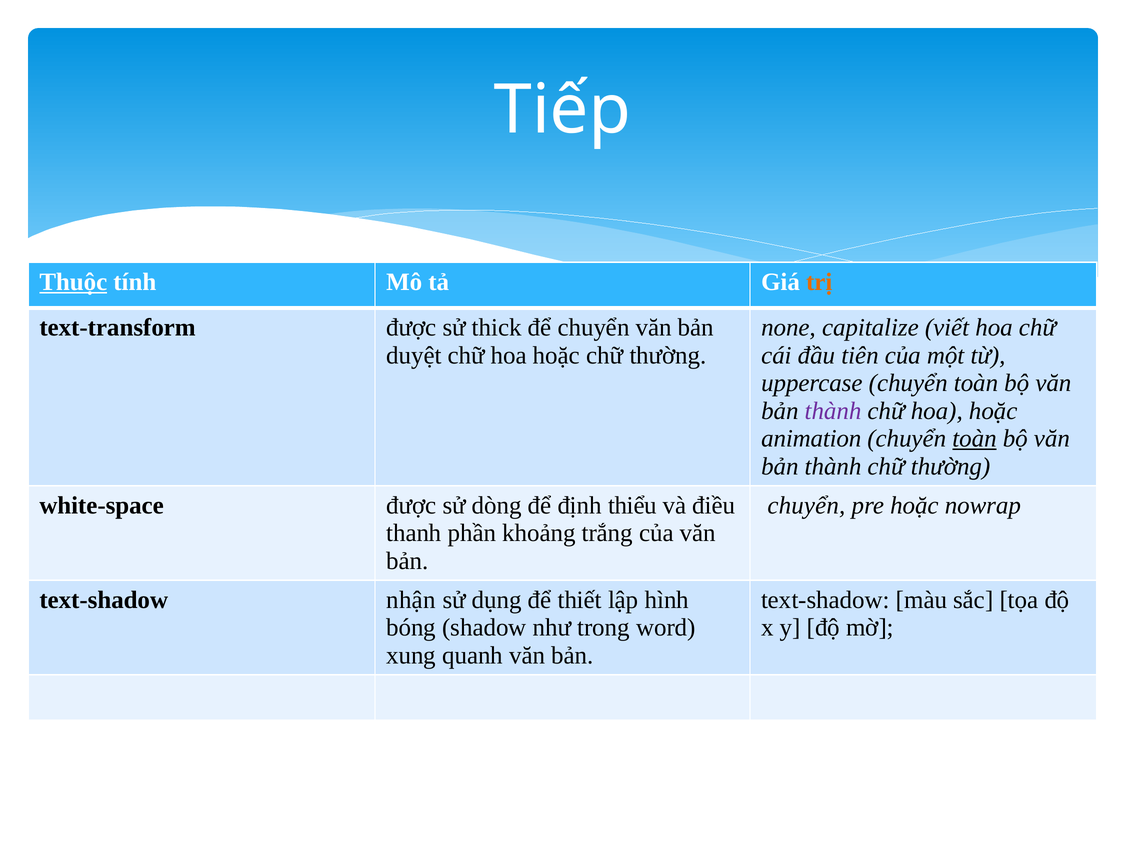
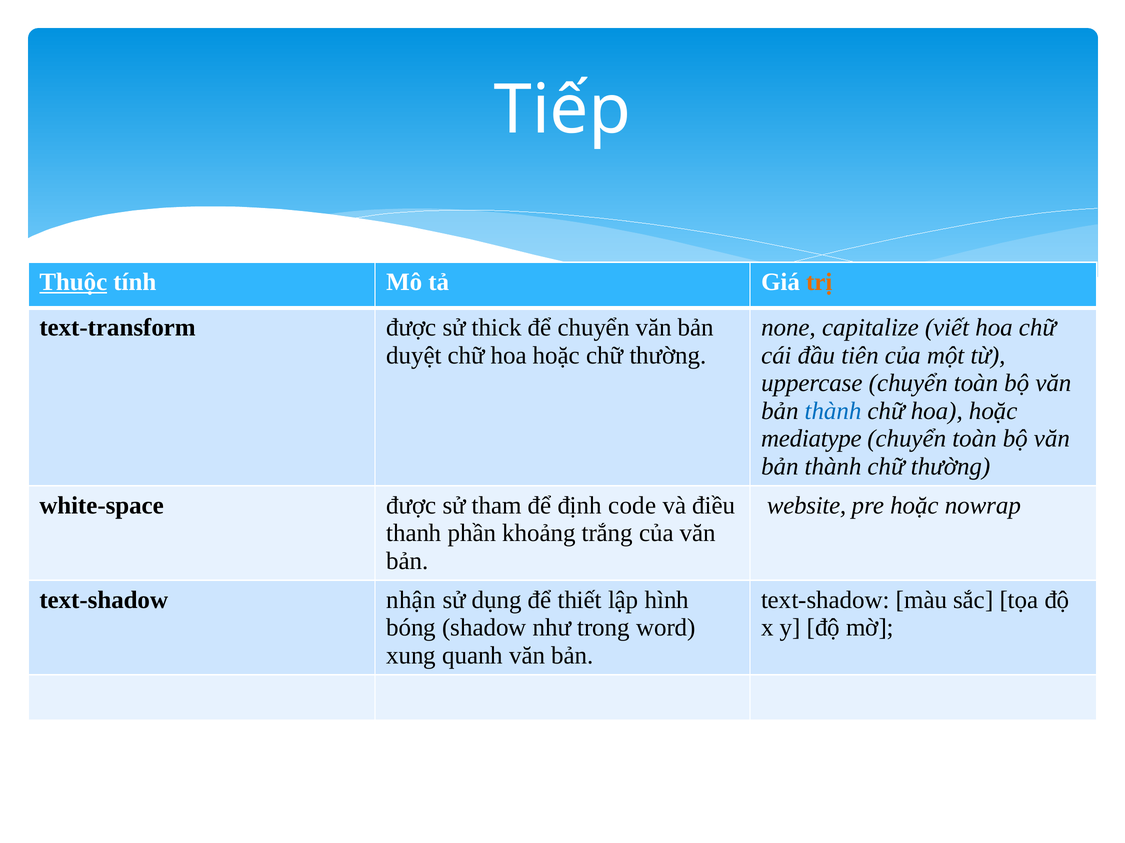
thành at (833, 411) colour: purple -> blue
animation: animation -> mediatype
toàn at (974, 439) underline: present -> none
dòng: dòng -> tham
thiểu: thiểu -> code
chuyển at (806, 506): chuyển -> website
